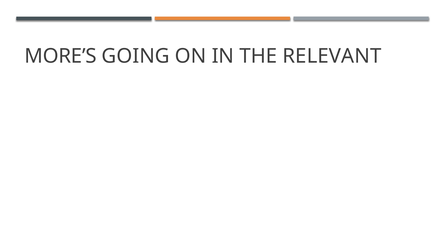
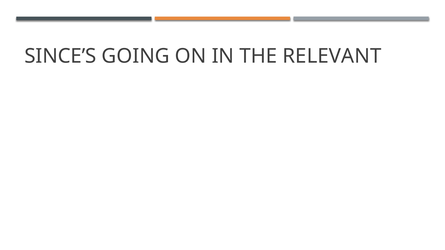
MORE’S: MORE’S -> SINCE’S
